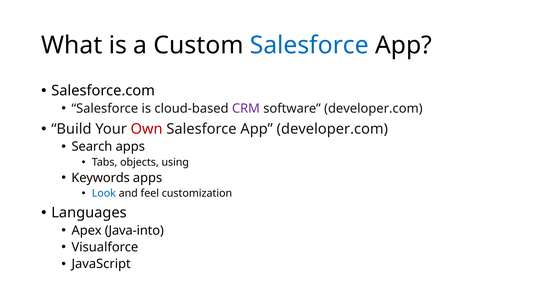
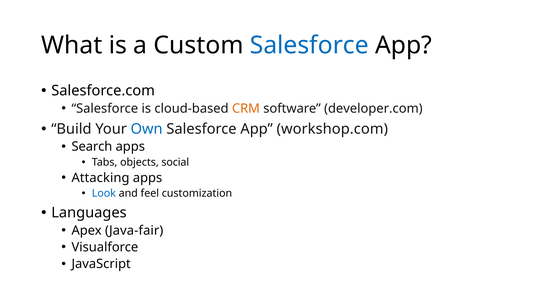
CRM colour: purple -> orange
Own colour: red -> blue
App developer.com: developer.com -> workshop.com
using: using -> social
Keywords: Keywords -> Attacking
Java-into: Java-into -> Java-fair
